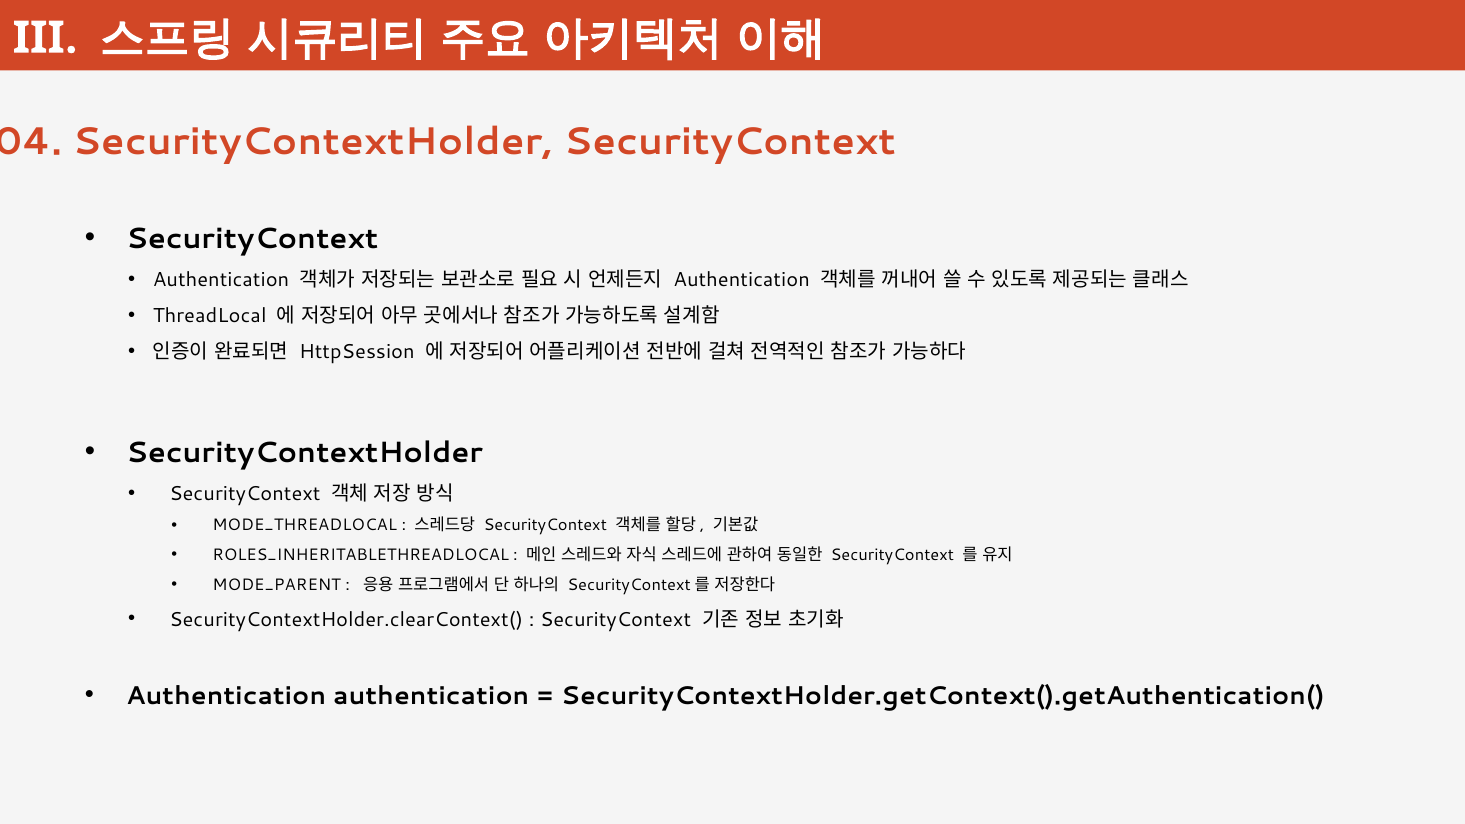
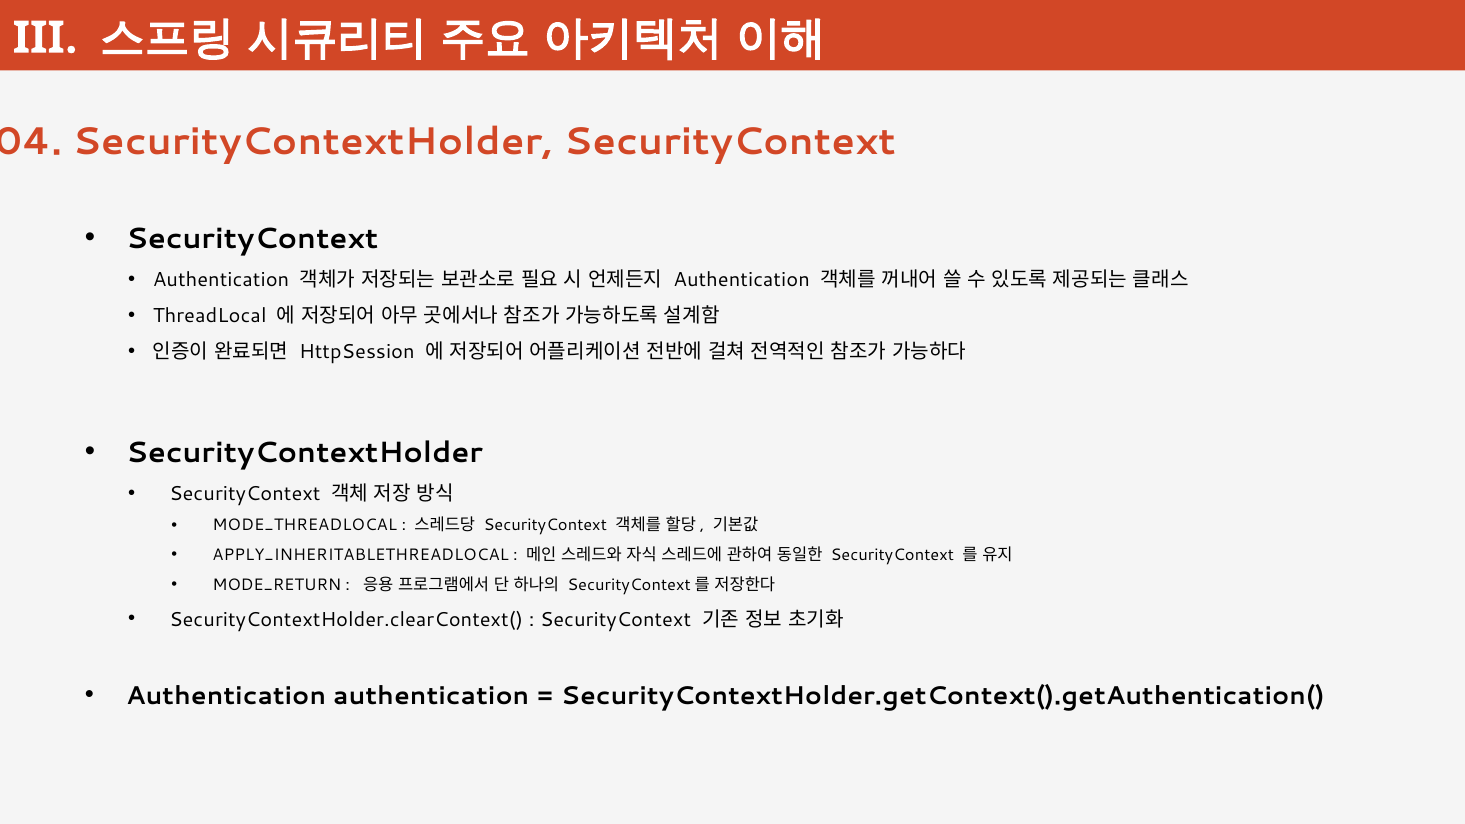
ROLES_INHERITABLETHREADLOCAL: ROLES_INHERITABLETHREADLOCAL -> APPLY_INHERITABLETHREADLOCAL
MODE_PARENT: MODE_PARENT -> MODE_RETURN
